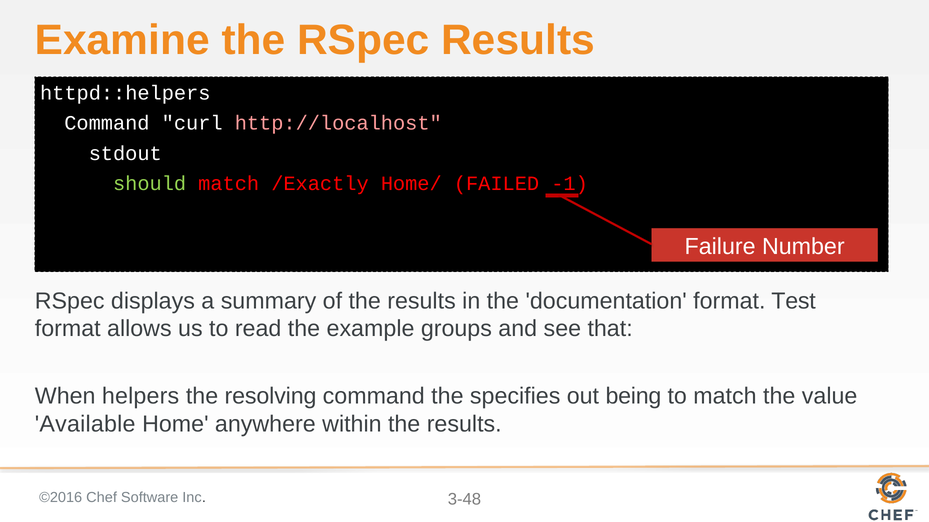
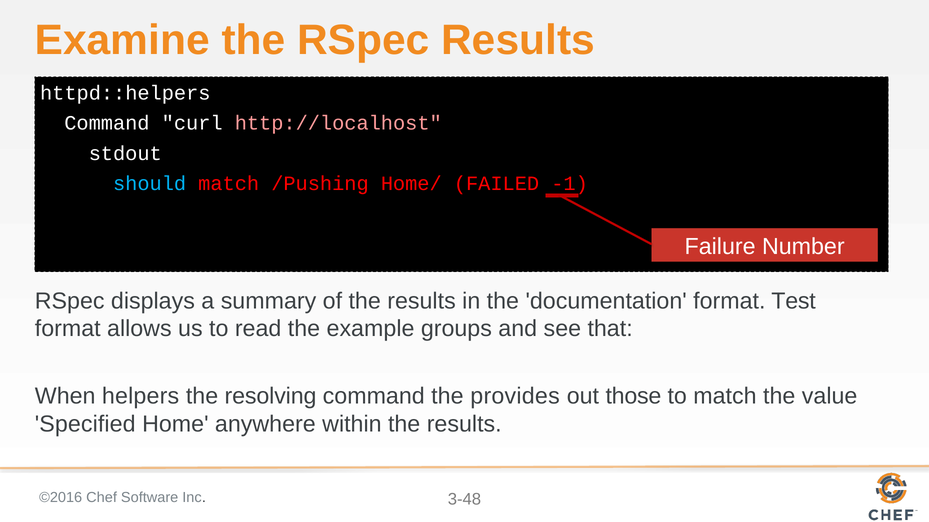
should colour: light green -> light blue
/Exactly: /Exactly -> /Pushing
specifies: specifies -> provides
being: being -> those
Available: Available -> Specified
